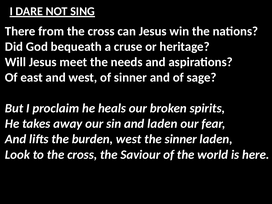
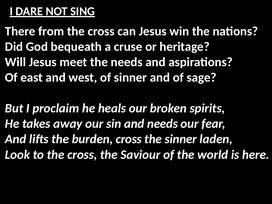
and laden: laden -> needs
burden west: west -> cross
